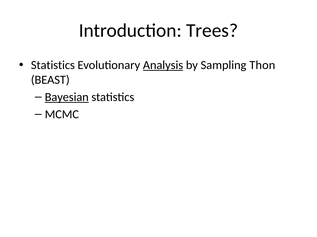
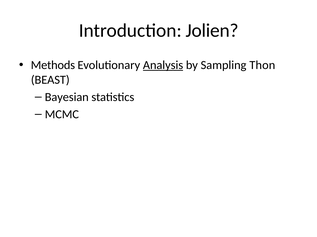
Trees: Trees -> Jolien
Statistics at (53, 65): Statistics -> Methods
Bayesian underline: present -> none
